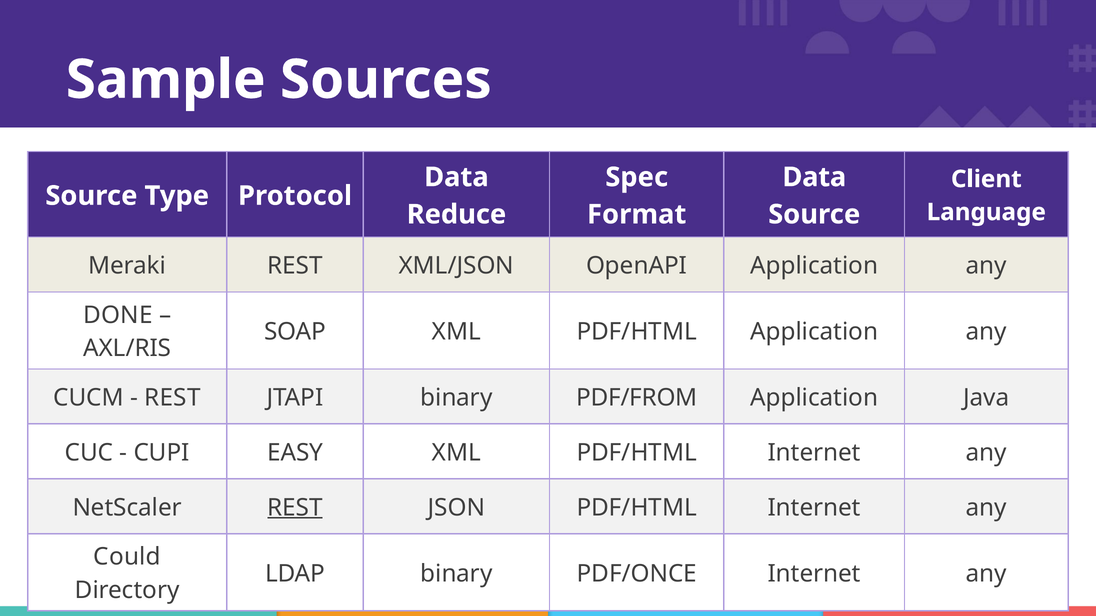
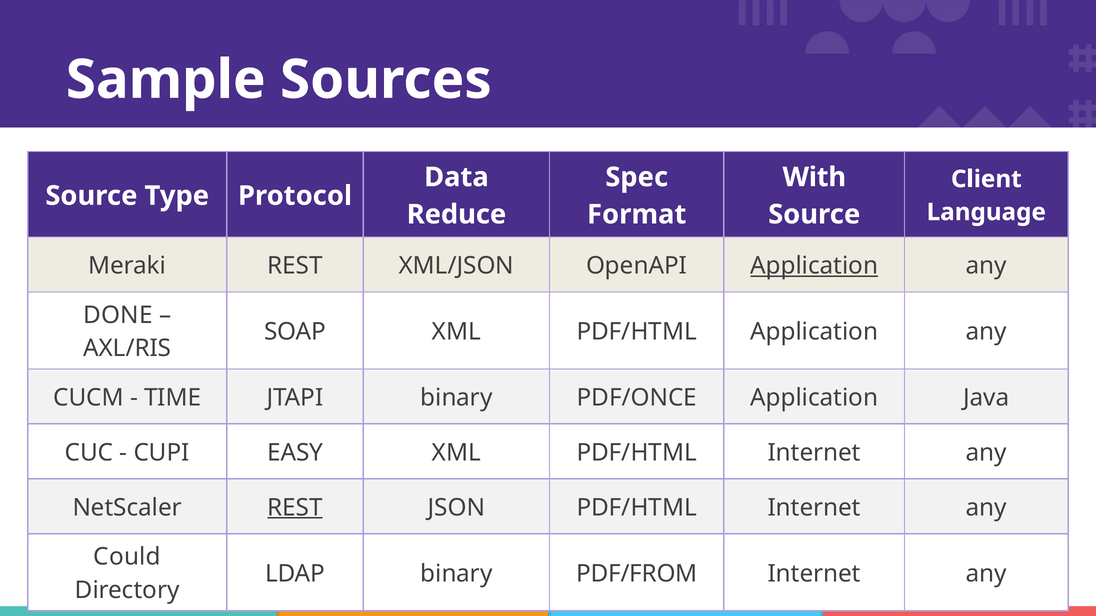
Data at (814, 177): Data -> With
Application at (814, 266) underline: none -> present
REST at (172, 398): REST -> TIME
PDF/FROM: PDF/FROM -> PDF/ONCE
PDF/ONCE: PDF/ONCE -> PDF/FROM
